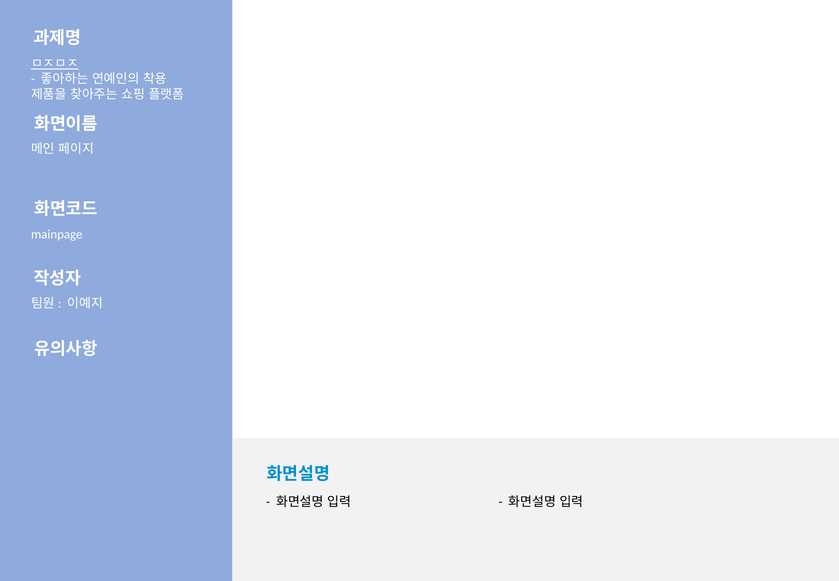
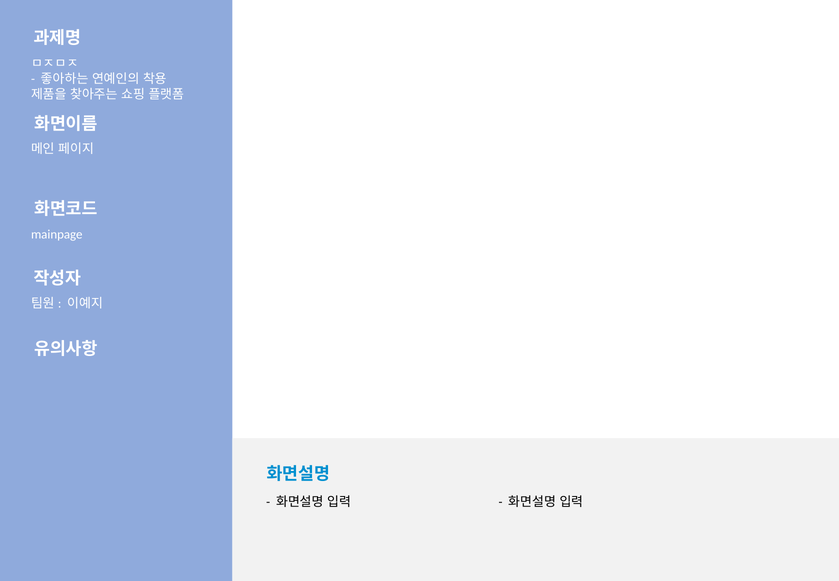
ㅁㅈㅁㅈ underline: present -> none
